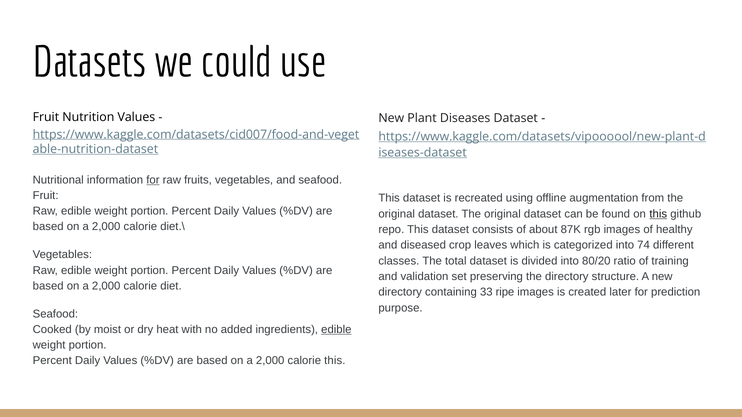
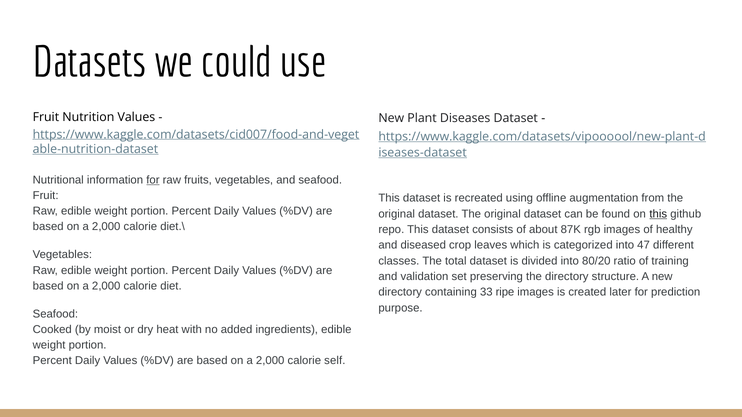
74: 74 -> 47
edible at (336, 330) underline: present -> none
calorie this: this -> self
